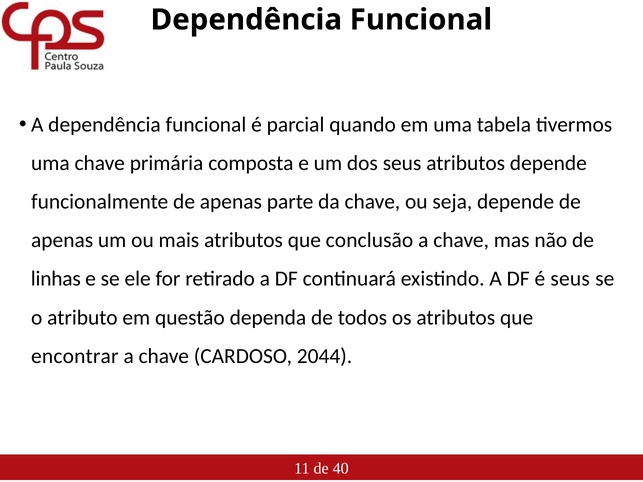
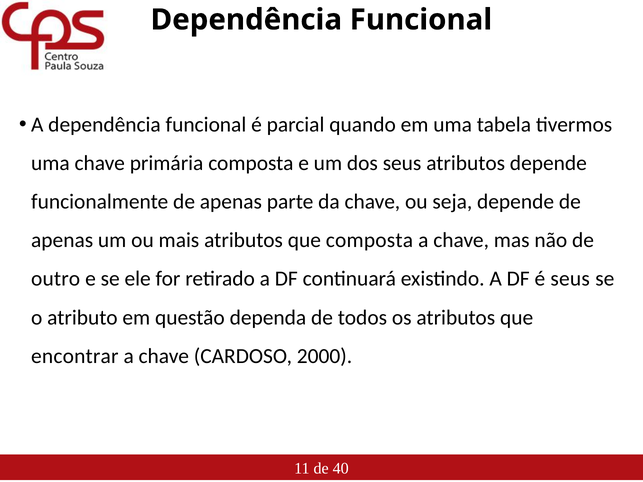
que conclusão: conclusão -> composta
linhas: linhas -> outro
2044: 2044 -> 2000
